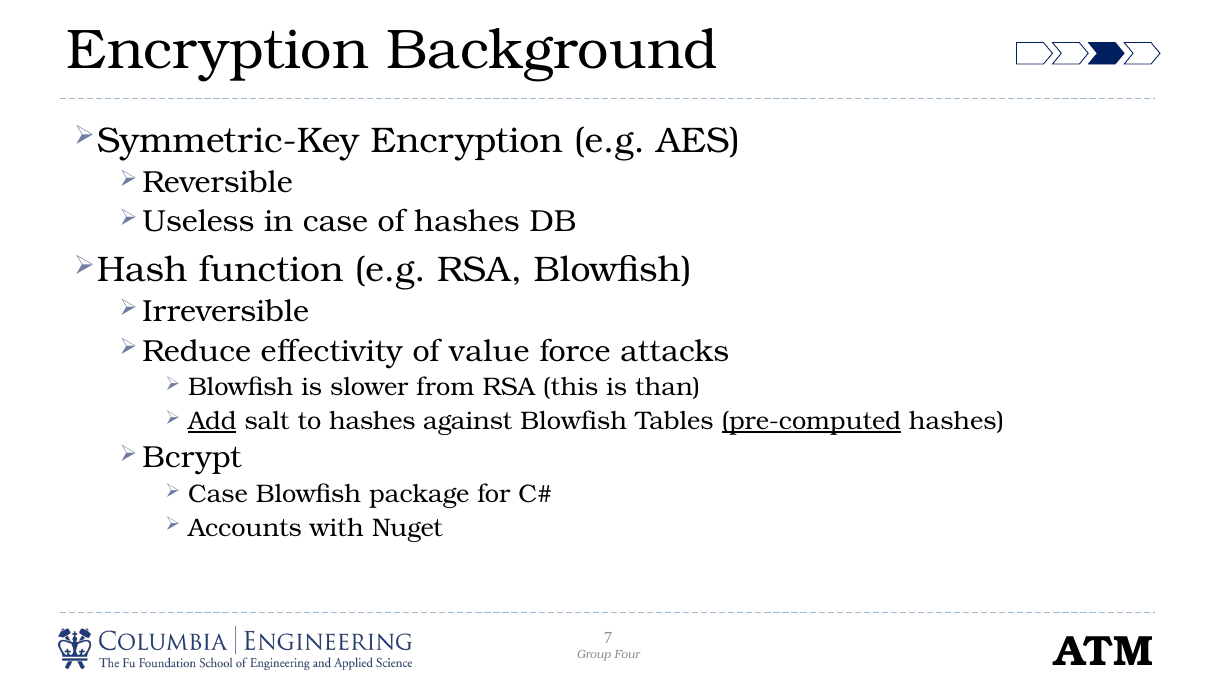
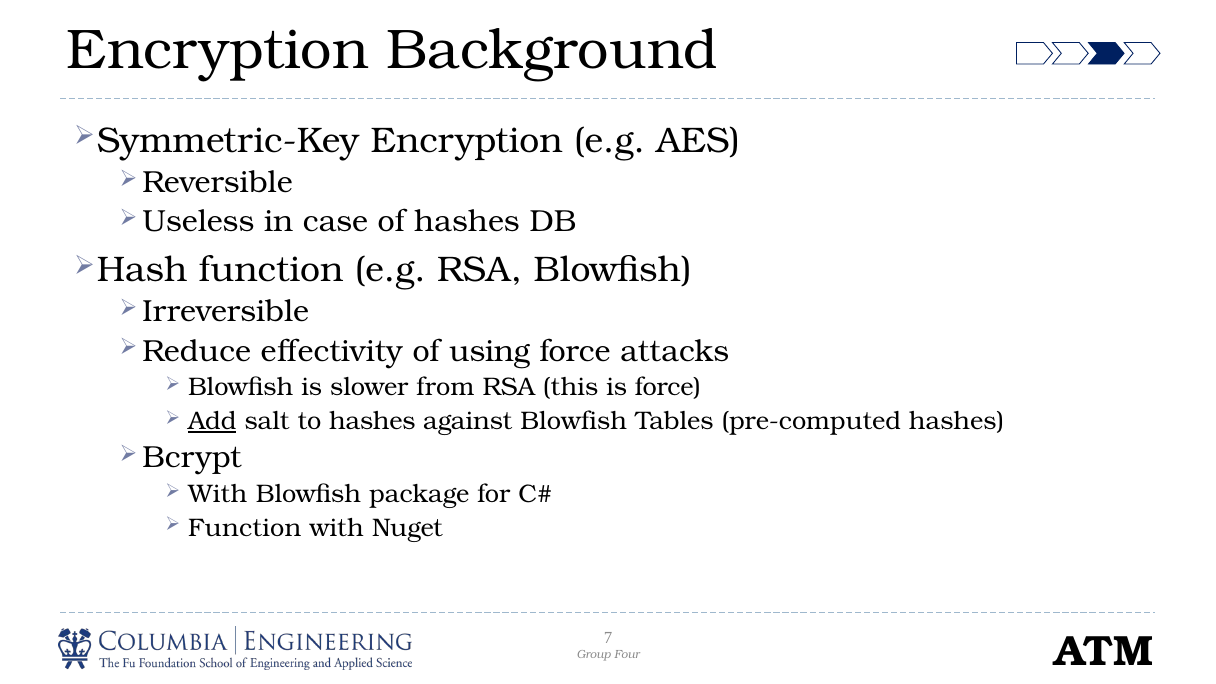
value: value -> using
is than: than -> force
pre-computed underline: present -> none
Case at (218, 494): Case -> With
Accounts at (245, 528): Accounts -> Function
